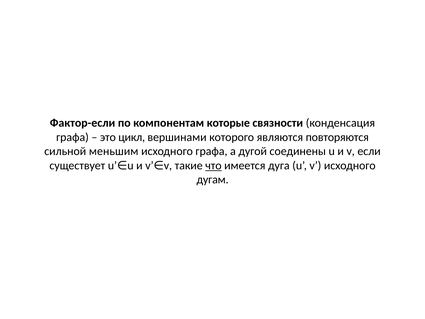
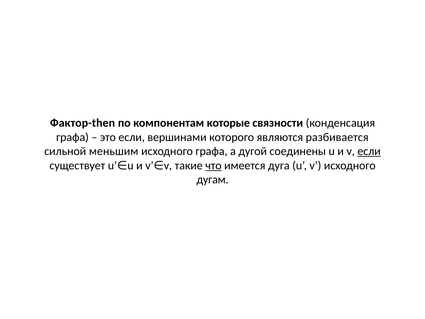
Фактор-если: Фактор-если -> Фактор-then
это цикл: цикл -> если
повторяются: повторяются -> разбивается
если at (369, 151) underline: none -> present
